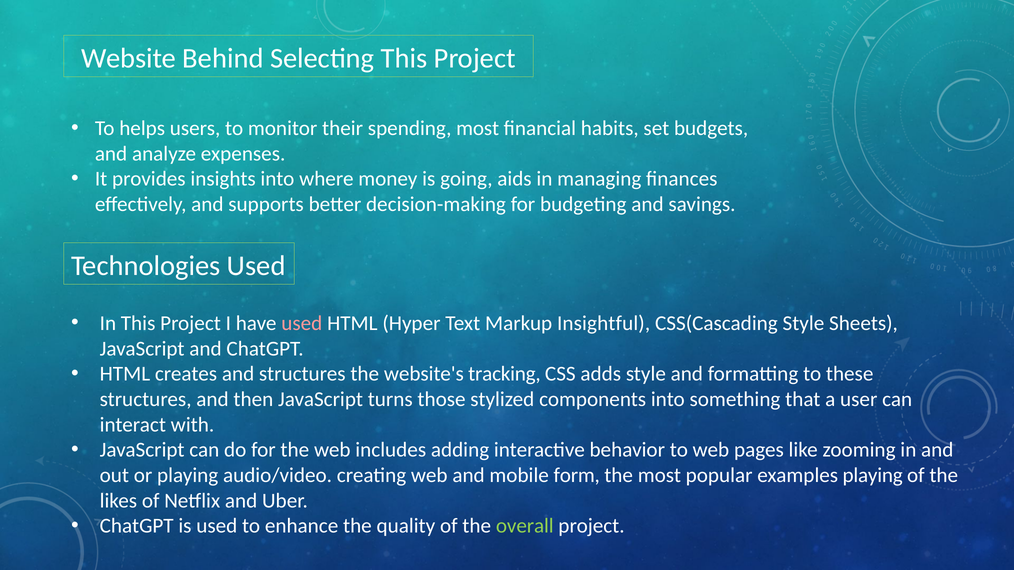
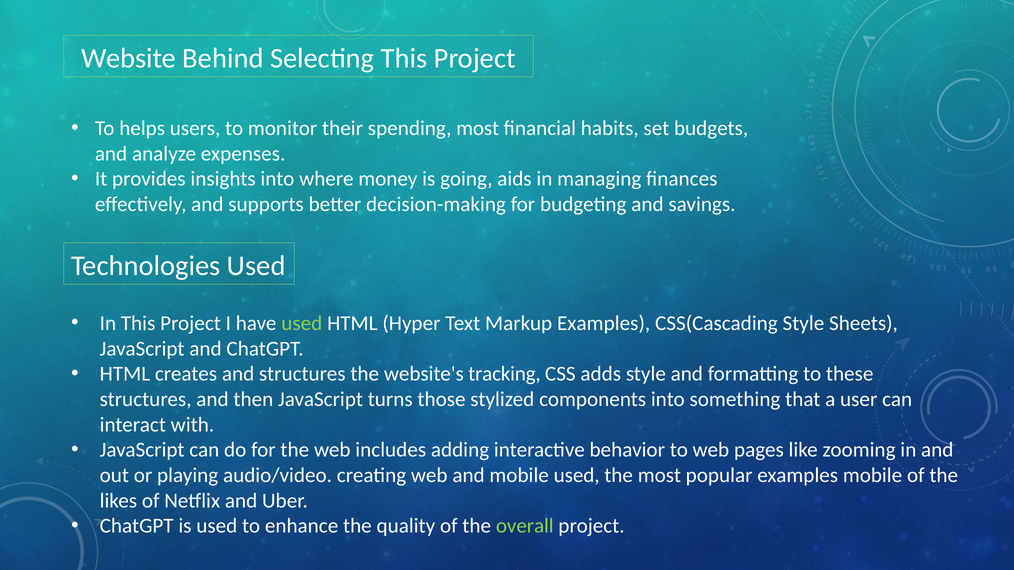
used at (302, 323) colour: pink -> light green
Markup Insightful: Insightful -> Examples
mobile form: form -> used
examples playing: playing -> mobile
